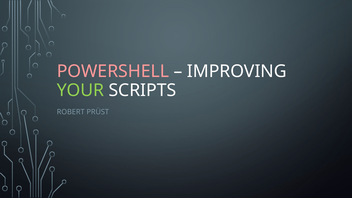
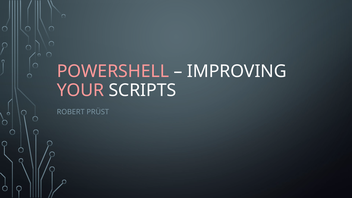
YOUR colour: light green -> pink
